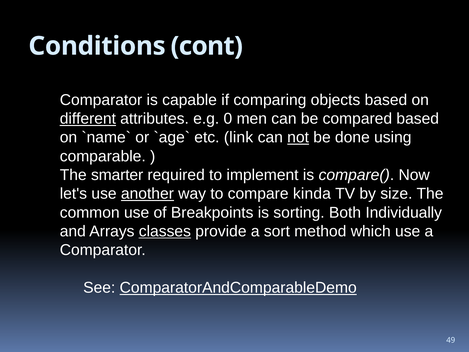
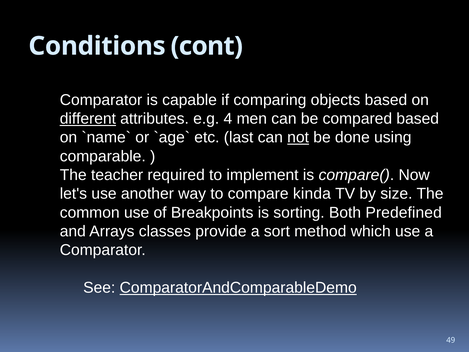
0: 0 -> 4
link: link -> last
smarter: smarter -> teacher
another underline: present -> none
Individually: Individually -> Predefined
classes underline: present -> none
